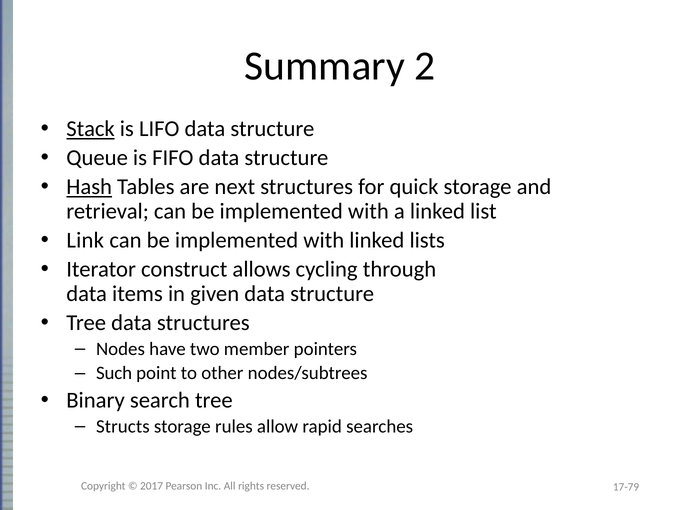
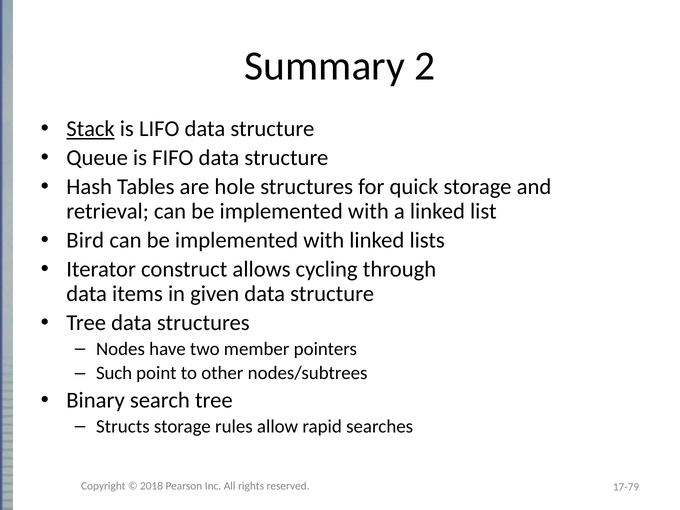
Hash underline: present -> none
next: next -> hole
Link: Link -> Bird
2017: 2017 -> 2018
